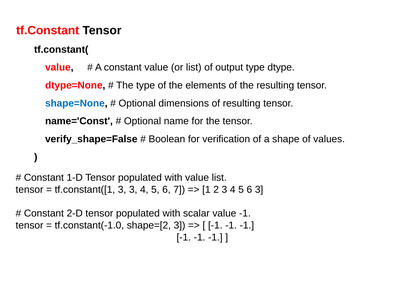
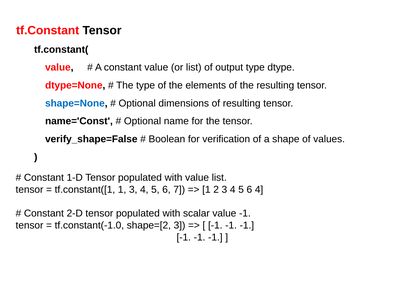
tf.constant([1 3: 3 -> 1
6 3: 3 -> 4
